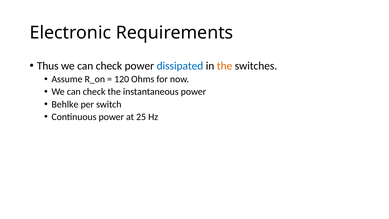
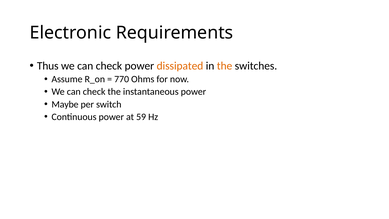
dissipated colour: blue -> orange
120: 120 -> 770
Behlke: Behlke -> Maybe
25: 25 -> 59
